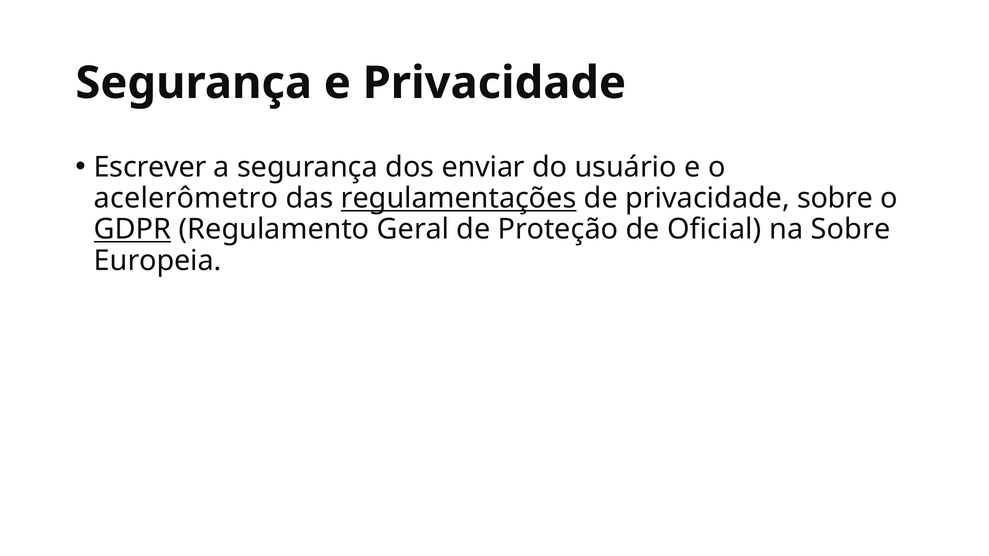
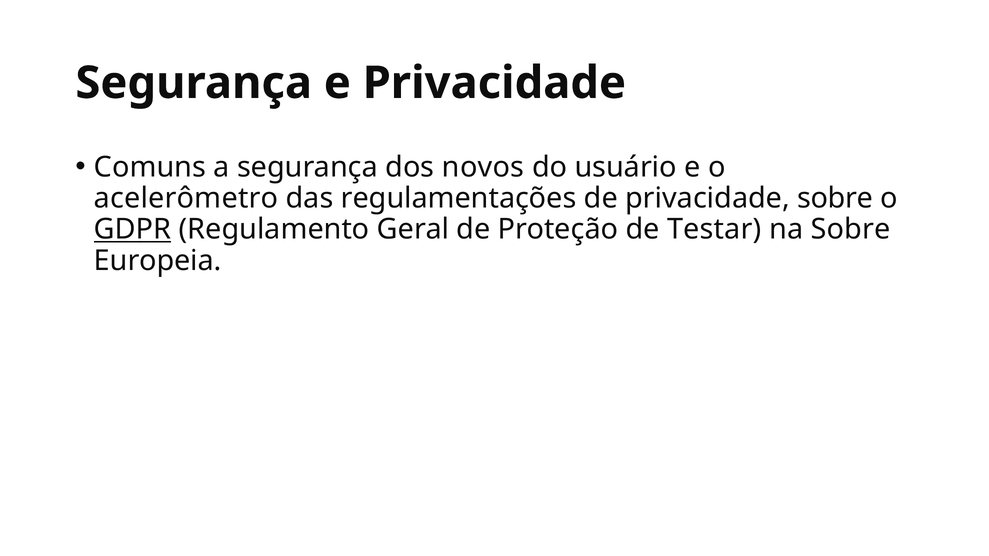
Escrever: Escrever -> Comuns
enviar: enviar -> novos
regulamentações underline: present -> none
Oficial: Oficial -> Testar
